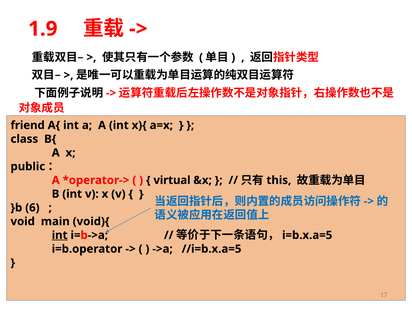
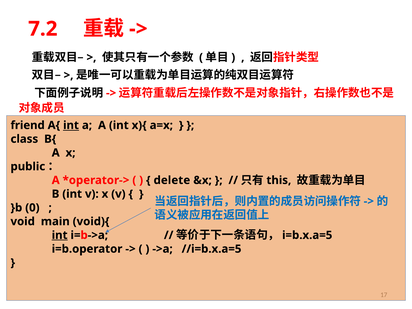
1.9: 1.9 -> 7.2
int at (71, 125) underline: none -> present
virtual: virtual -> delete
6: 6 -> 0
